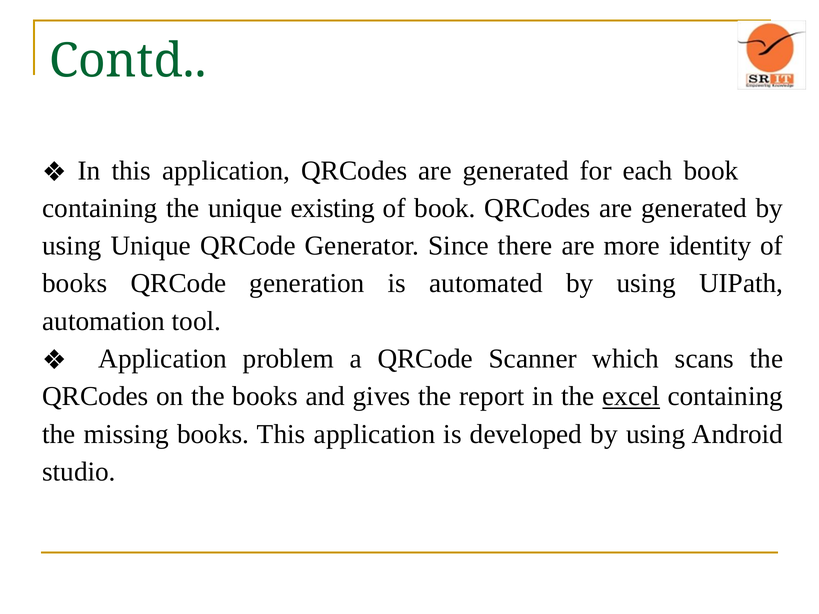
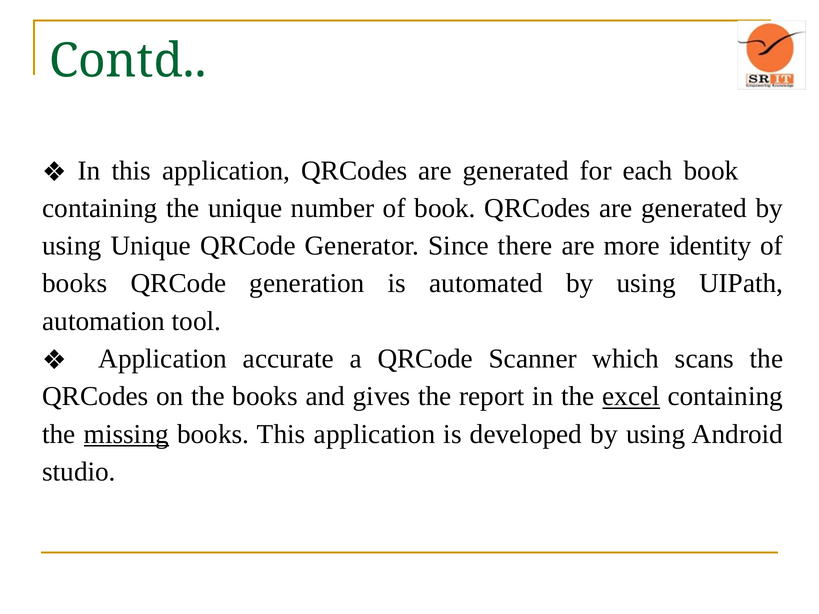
existing: existing -> number
problem: problem -> accurate
missing underline: none -> present
